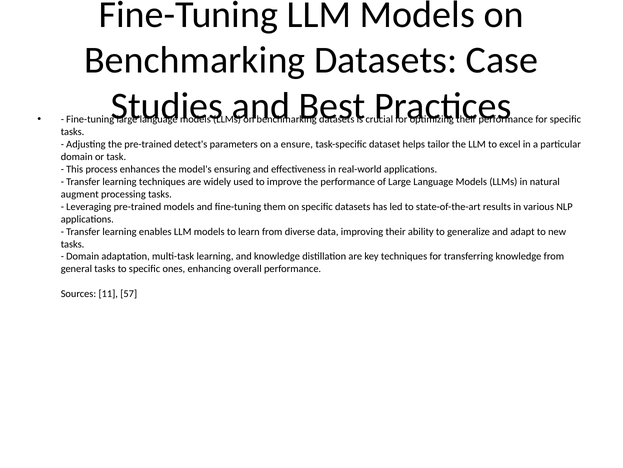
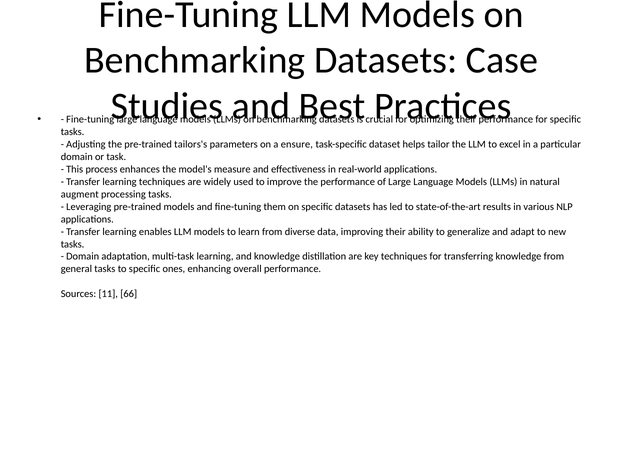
detect's: detect's -> tailors's
ensuring: ensuring -> measure
57: 57 -> 66
